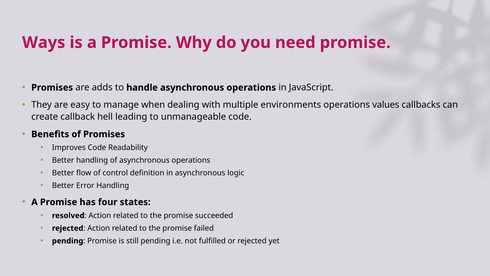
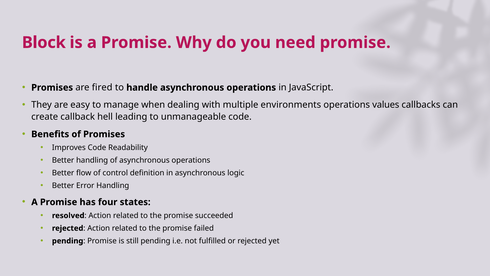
Ways: Ways -> Block
adds: adds -> fired
